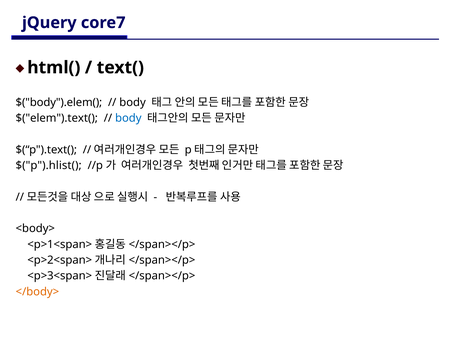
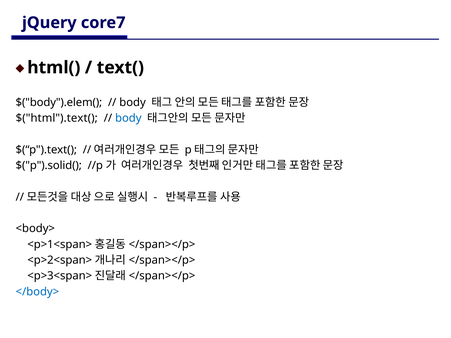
$("elem").text(: $("elem").text( -> $("html").text(
$("p").hlist(: $("p").hlist( -> $("p").solid(
</body> colour: orange -> blue
